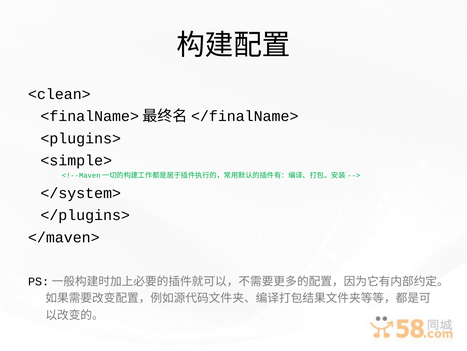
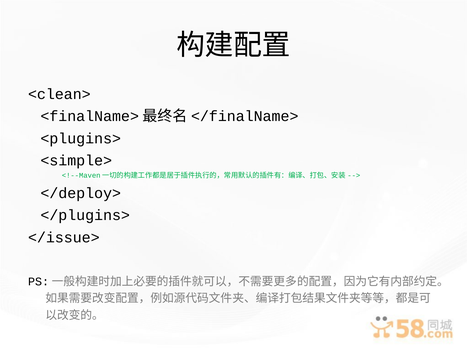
</system>: </system> -> </deploy>
</maven>: </maven> -> </issue>
